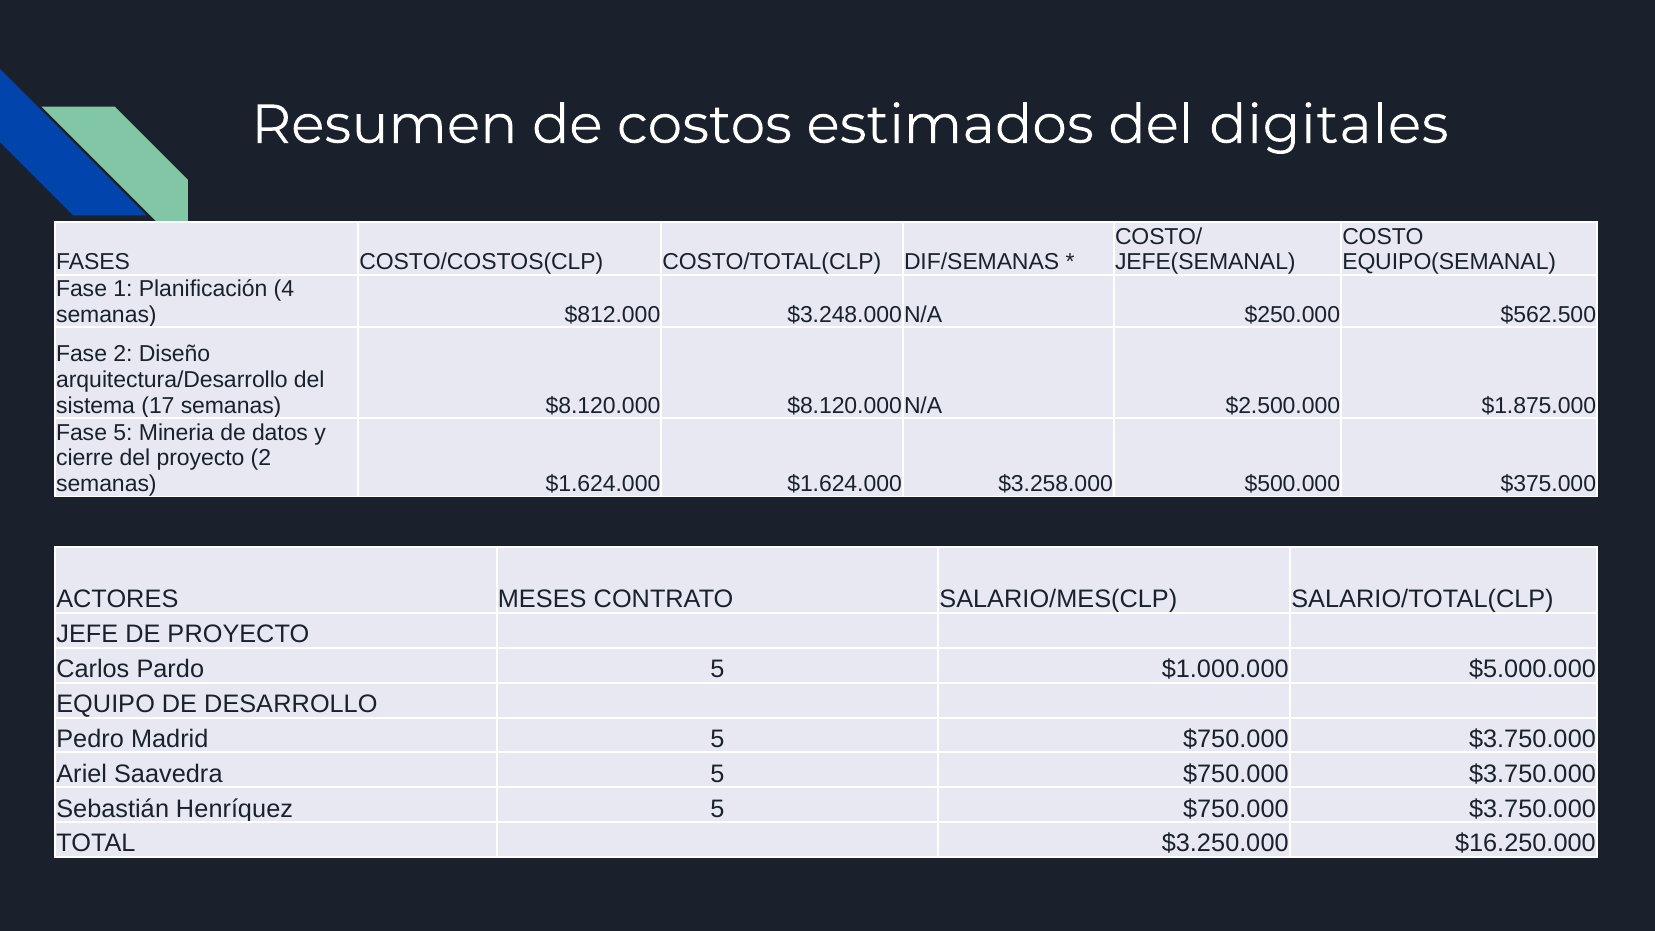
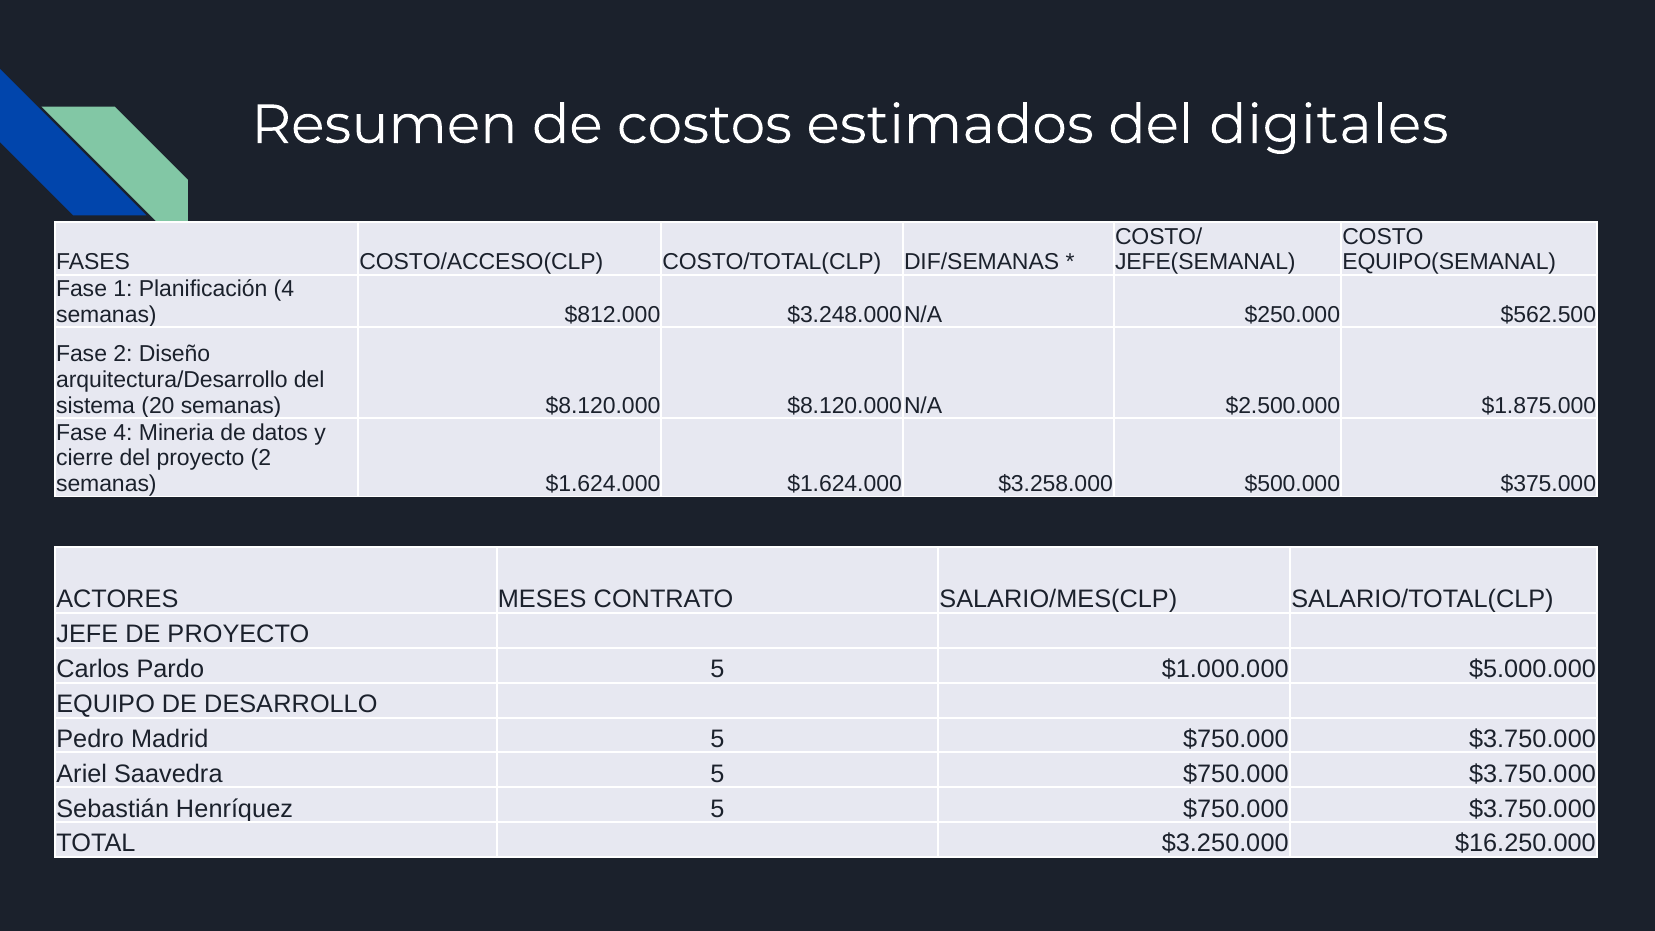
COSTO/COSTOS(CLP: COSTO/COSTOS(CLP -> COSTO/ACCESO(CLP
17: 17 -> 20
Fase 5: 5 -> 4
